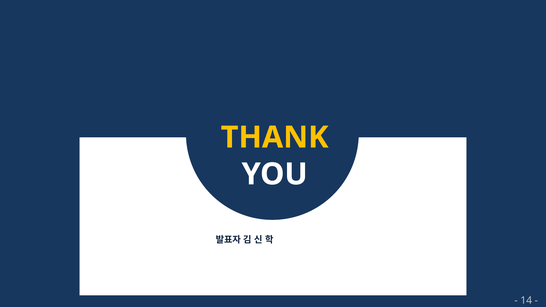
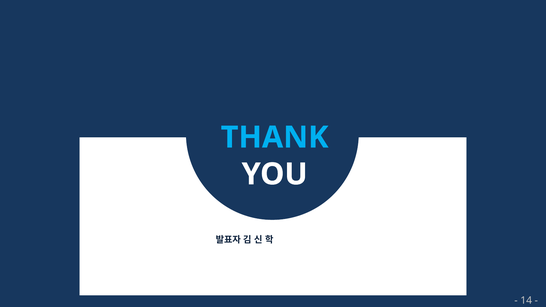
THANK colour: yellow -> light blue
